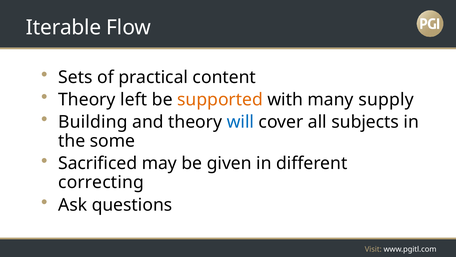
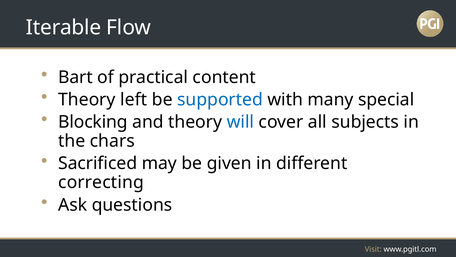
Sets: Sets -> Bart
supported colour: orange -> blue
supply: supply -> special
Building: Building -> Blocking
some: some -> chars
